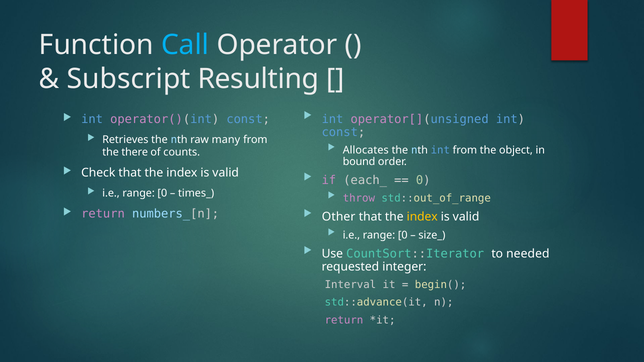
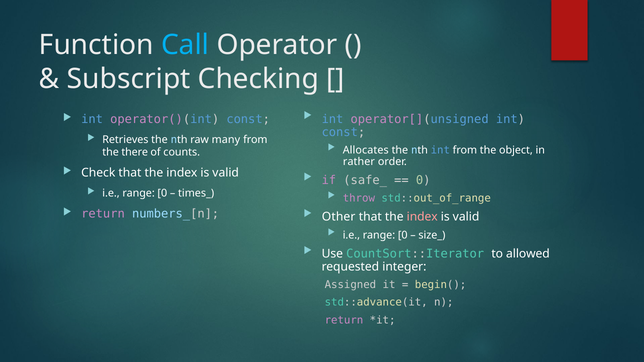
Resulting: Resulting -> Checking
bound: bound -> rather
each_: each_ -> safe_
index at (422, 217) colour: yellow -> pink
needed: needed -> allowed
Interval: Interval -> Assigned
